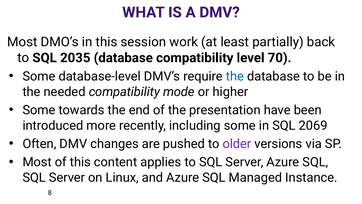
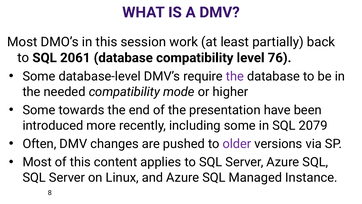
2035: 2035 -> 2061
70: 70 -> 76
the at (235, 76) colour: blue -> purple
2069: 2069 -> 2079
